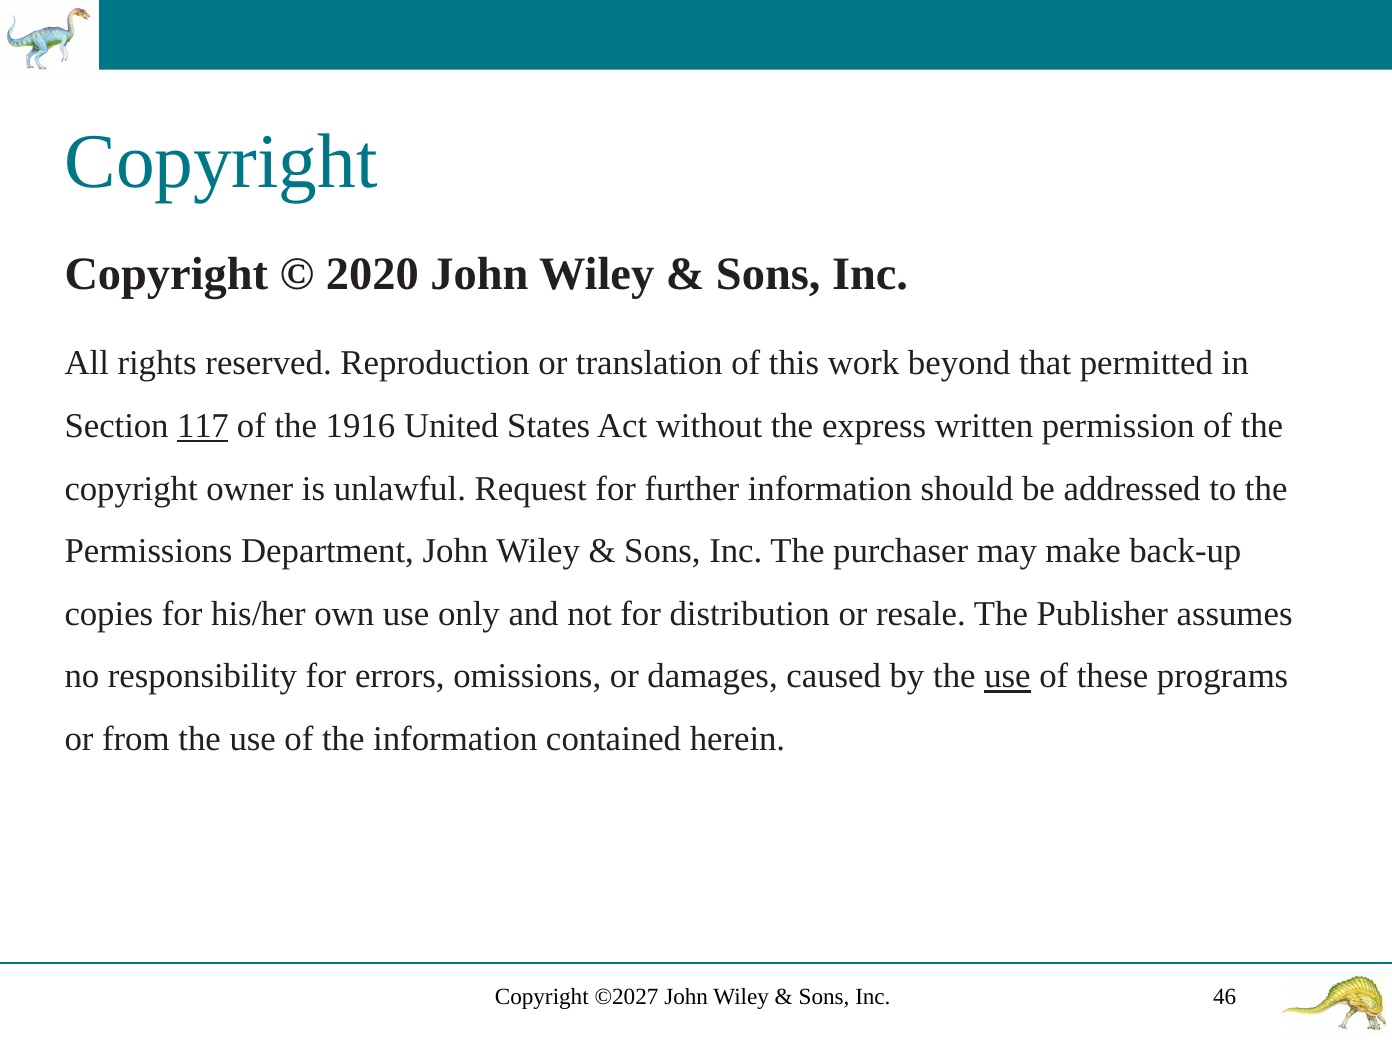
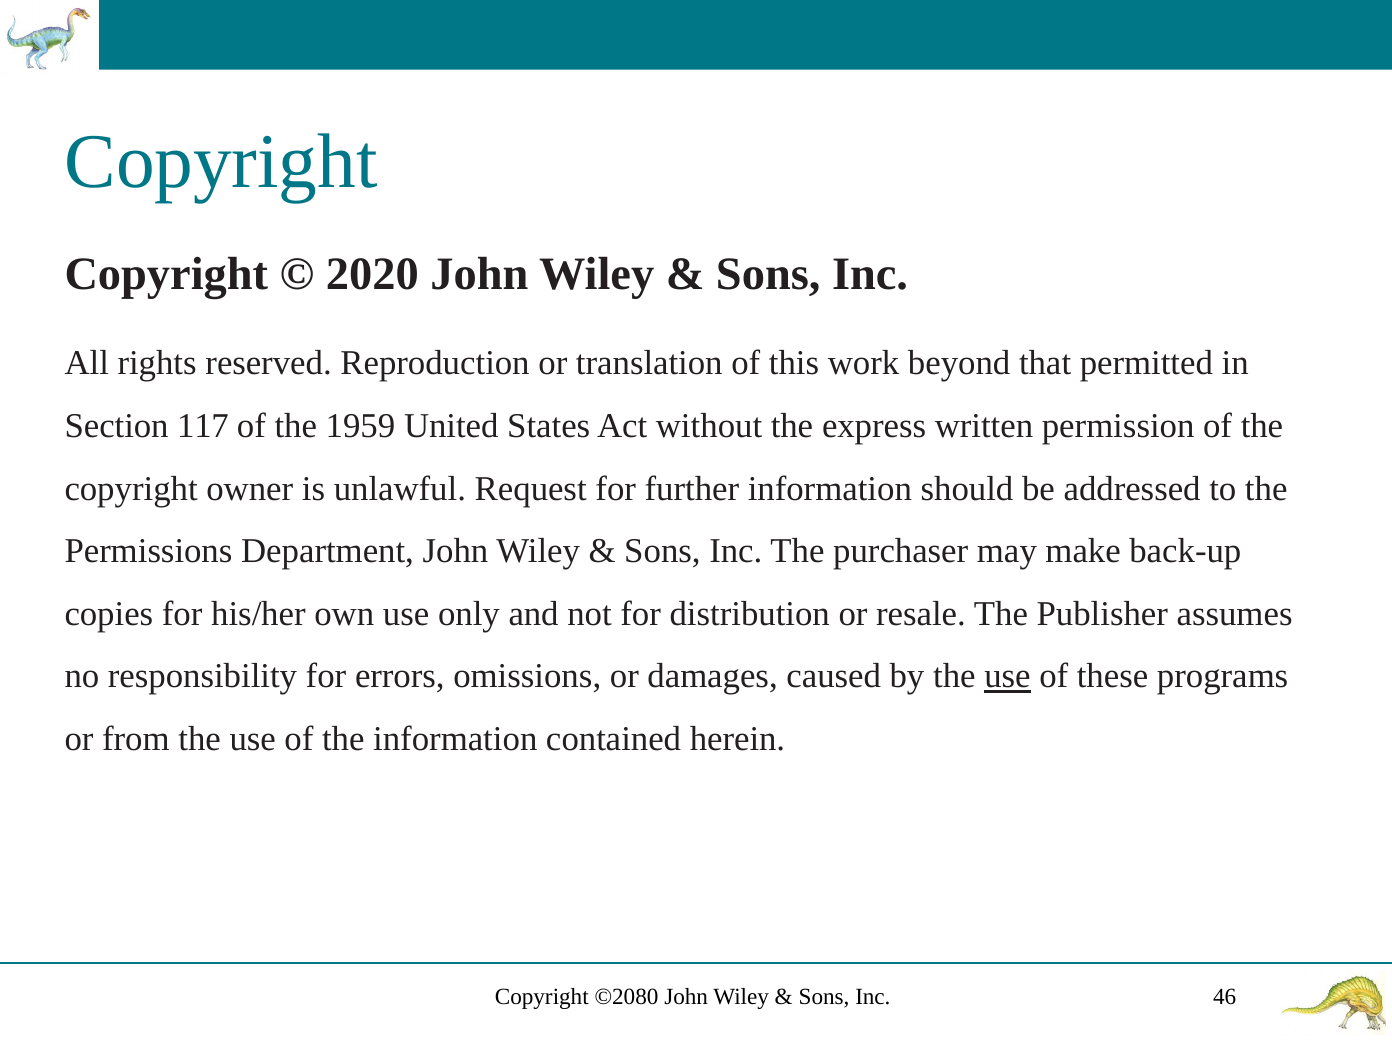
117 underline: present -> none
1916: 1916 -> 1959
©2027: ©2027 -> ©2080
